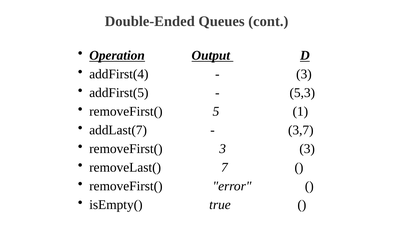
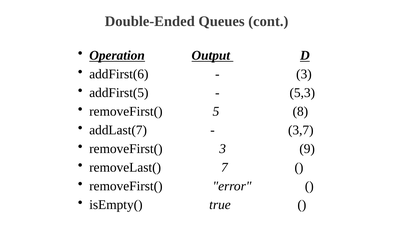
addFirst(4: addFirst(4 -> addFirst(6
1: 1 -> 8
3 3: 3 -> 9
